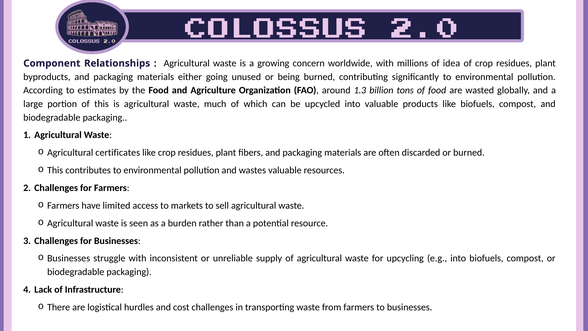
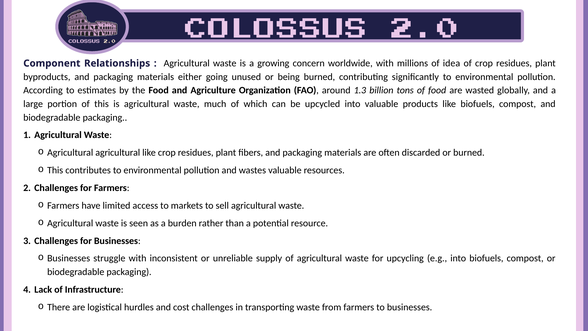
Agricultural certificates: certificates -> agricultural
